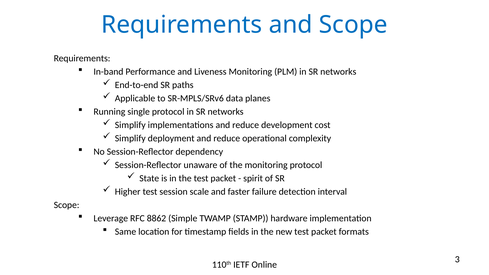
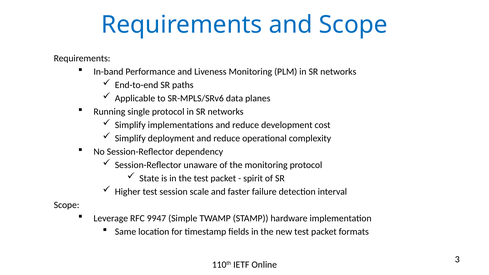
8862: 8862 -> 9947
